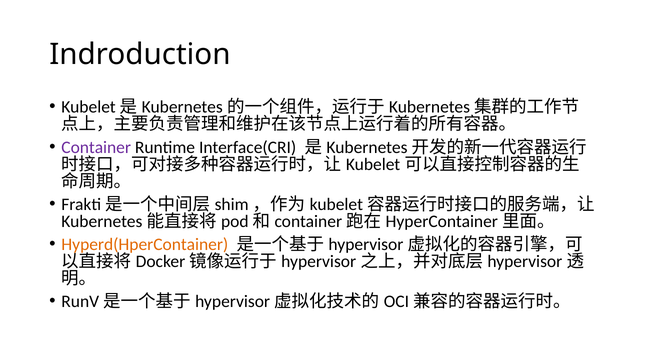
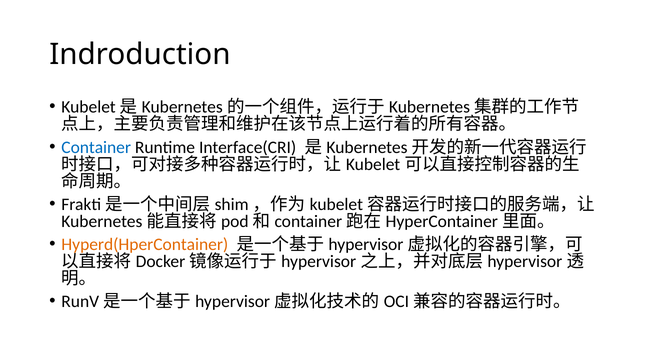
Container colour: purple -> blue
